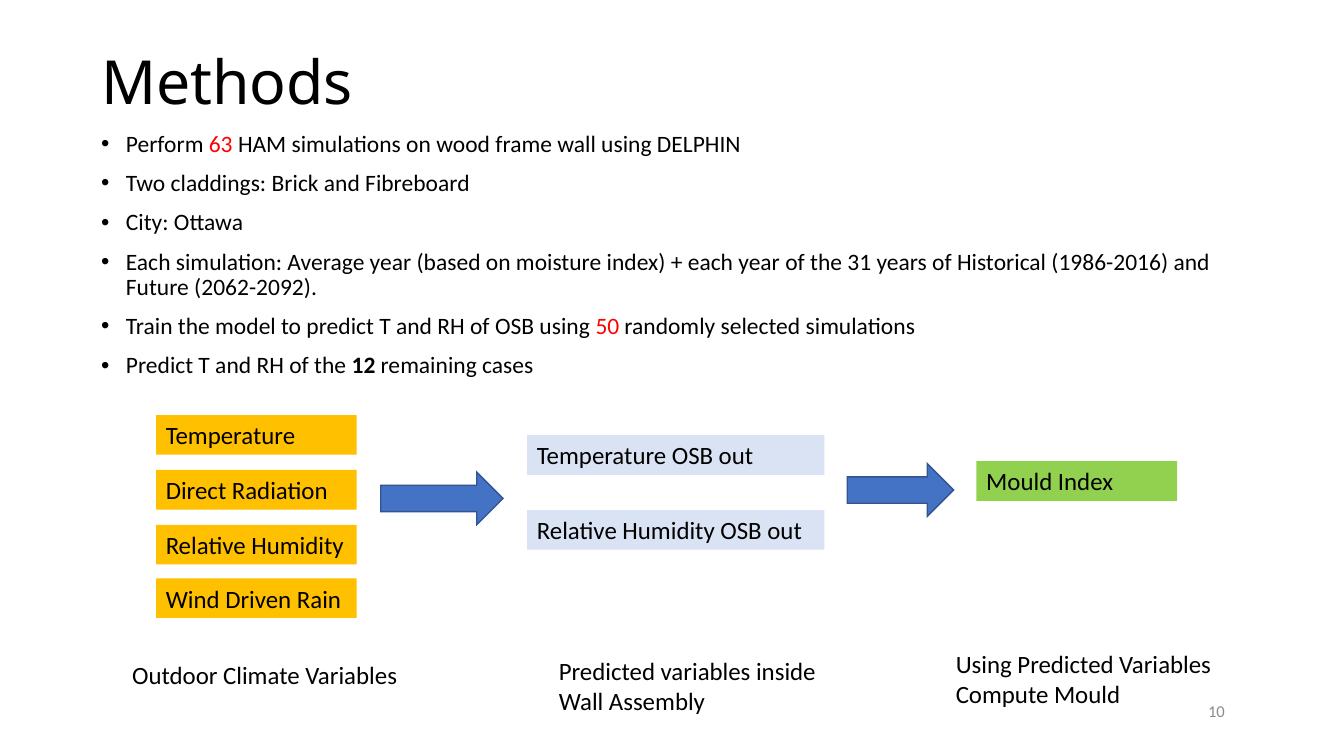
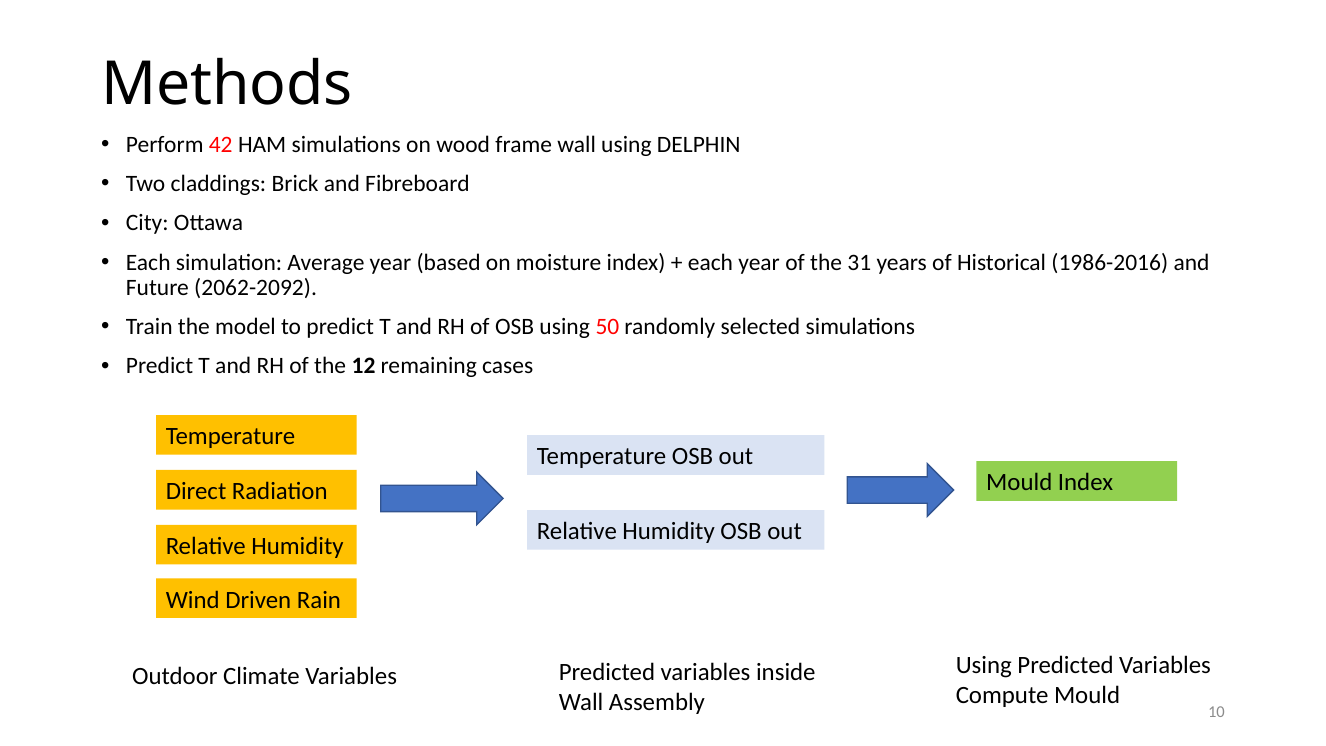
63: 63 -> 42
